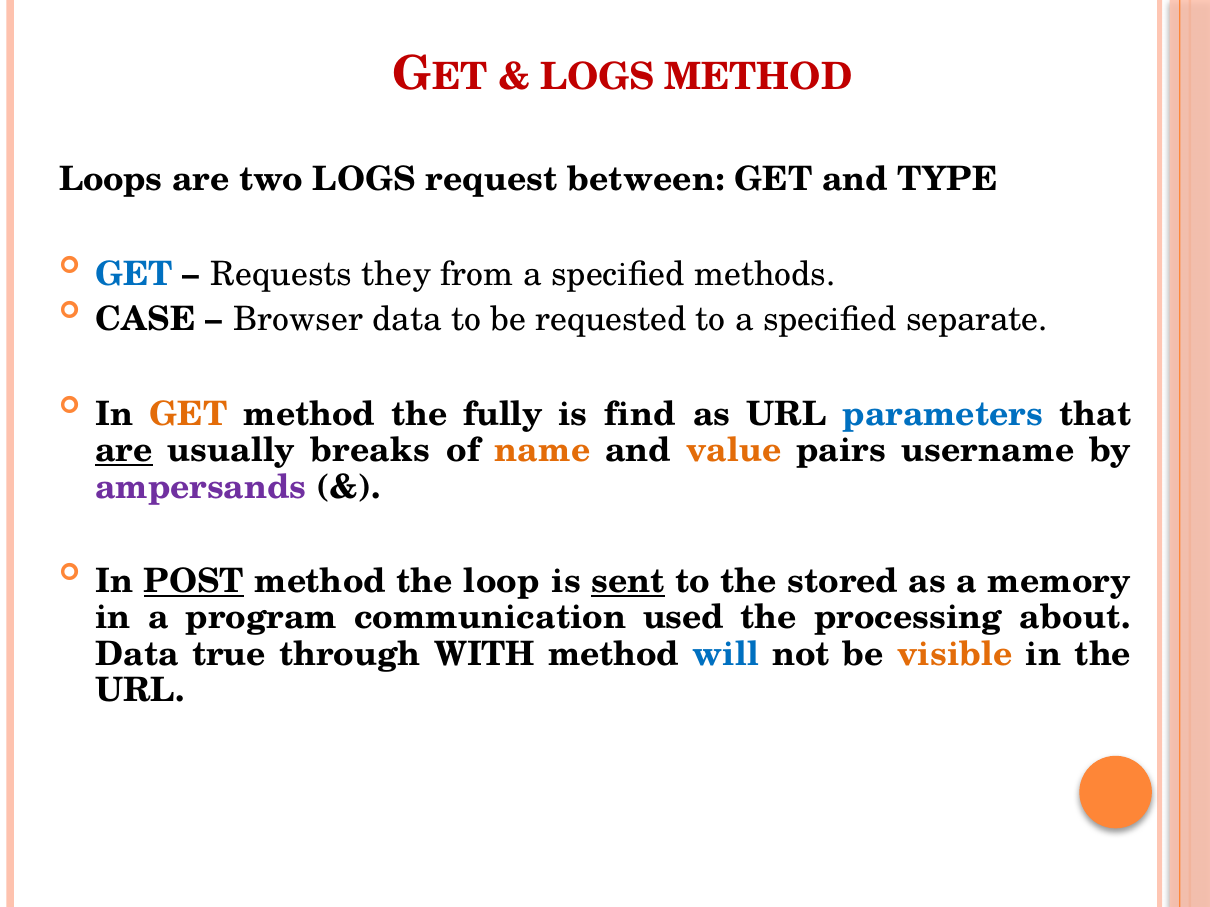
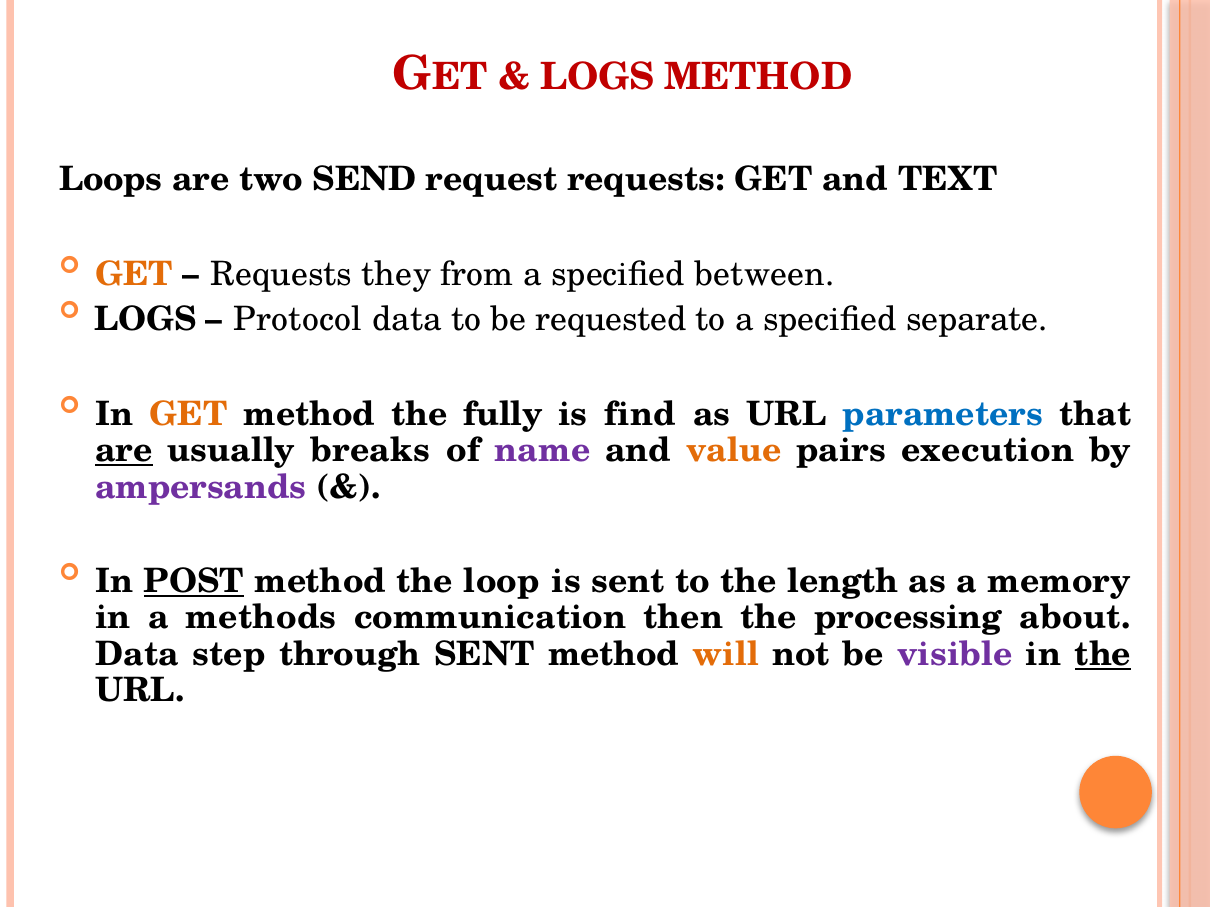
two LOGS: LOGS -> SEND
request between: between -> requests
TYPE: TYPE -> TEXT
GET at (134, 274) colour: blue -> orange
methods: methods -> between
CASE at (146, 320): CASE -> LOGS
Browser: Browser -> Protocol
name colour: orange -> purple
username: username -> execution
sent at (628, 582) underline: present -> none
stored: stored -> length
program: program -> methods
used: used -> then
true: true -> step
through WITH: WITH -> SENT
will colour: blue -> orange
visible colour: orange -> purple
the at (1103, 654) underline: none -> present
